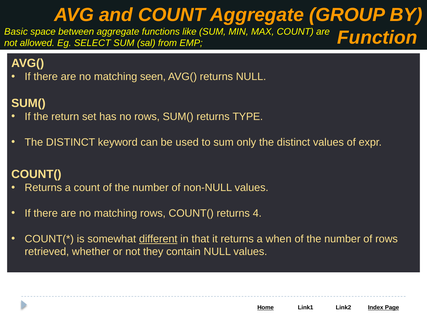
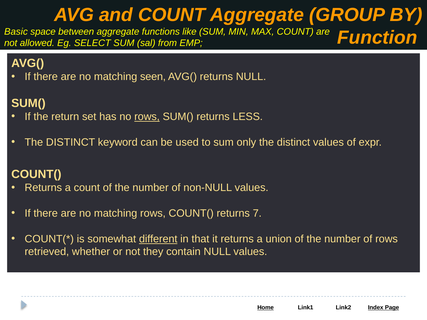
rows at (147, 117) underline: none -> present
TYPE: TYPE -> LESS
4: 4 -> 7
when: when -> union
